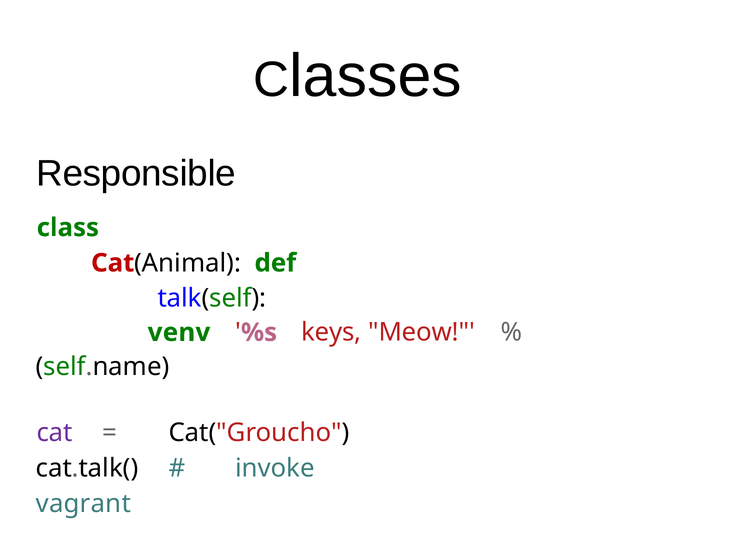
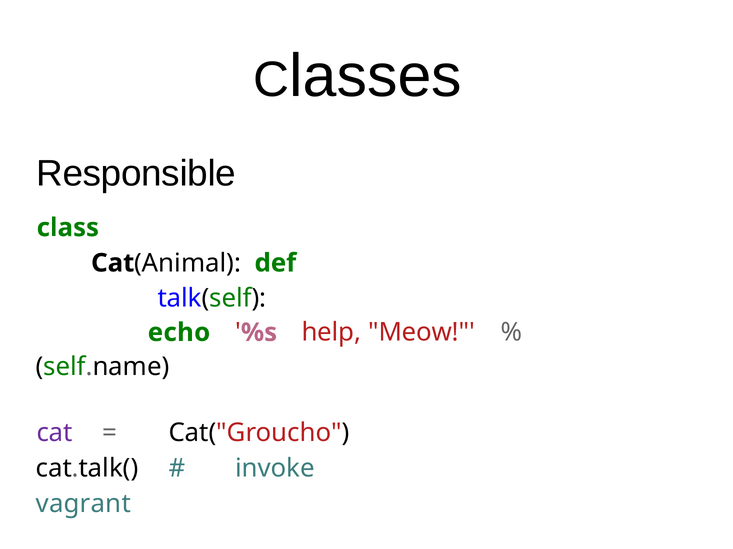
Cat at (113, 263) colour: red -> black
venv: venv -> echo
keys: keys -> help
